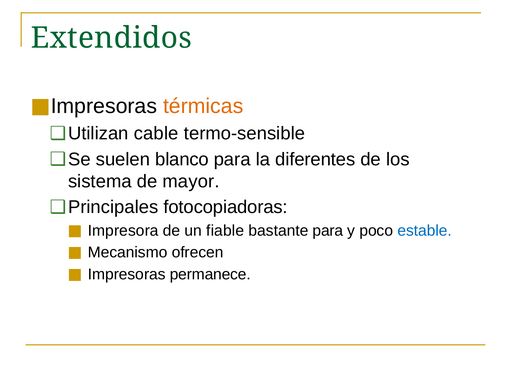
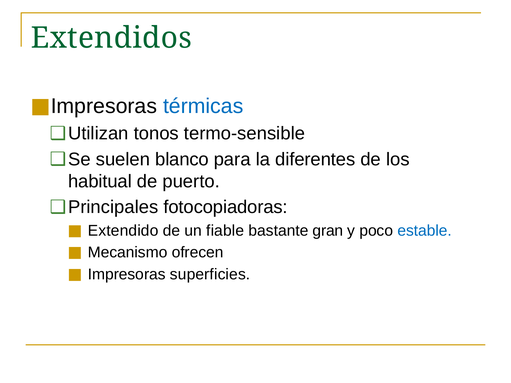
térmicas colour: orange -> blue
cable: cable -> tonos
sistema: sistema -> habitual
mayor: mayor -> puerto
Impresora: Impresora -> Extendido
bastante para: para -> gran
permanece: permanece -> superficies
